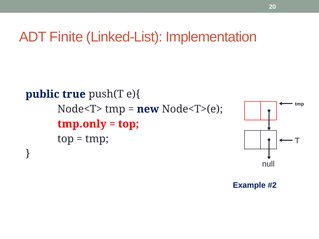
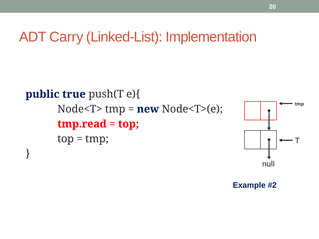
Finite: Finite -> Carry
tmp.only: tmp.only -> tmp.read
